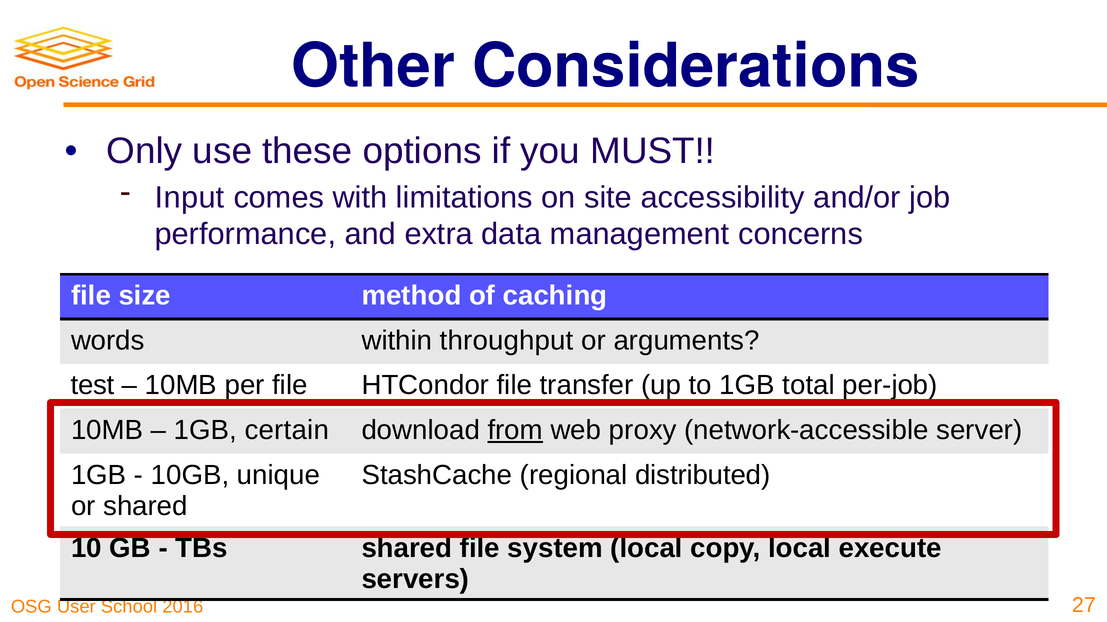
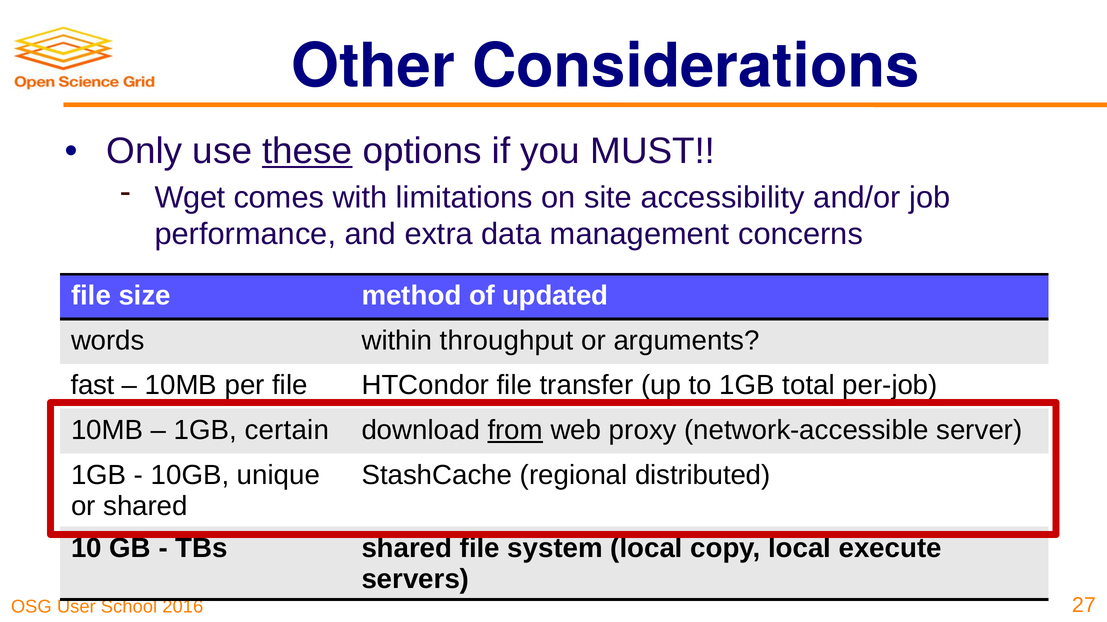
these underline: none -> present
Input: Input -> Wget
caching: caching -> updated
test: test -> fast
